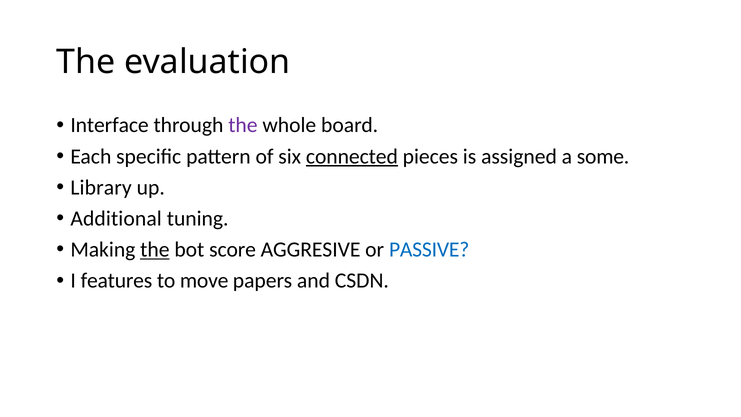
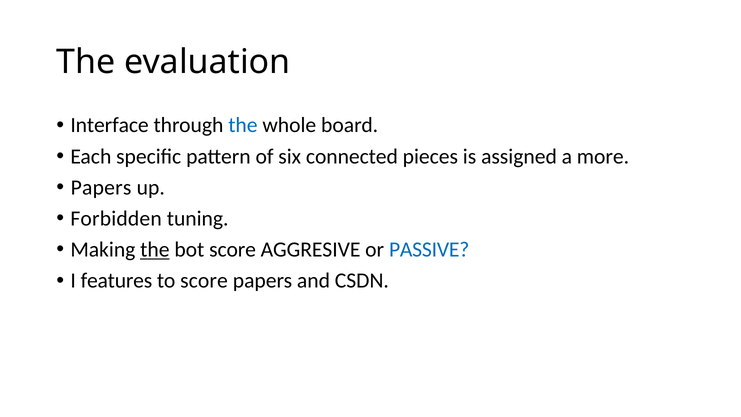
the at (243, 125) colour: purple -> blue
connected underline: present -> none
some: some -> more
Library at (101, 187): Library -> Papers
Additional: Additional -> Forbidden
to move: move -> score
